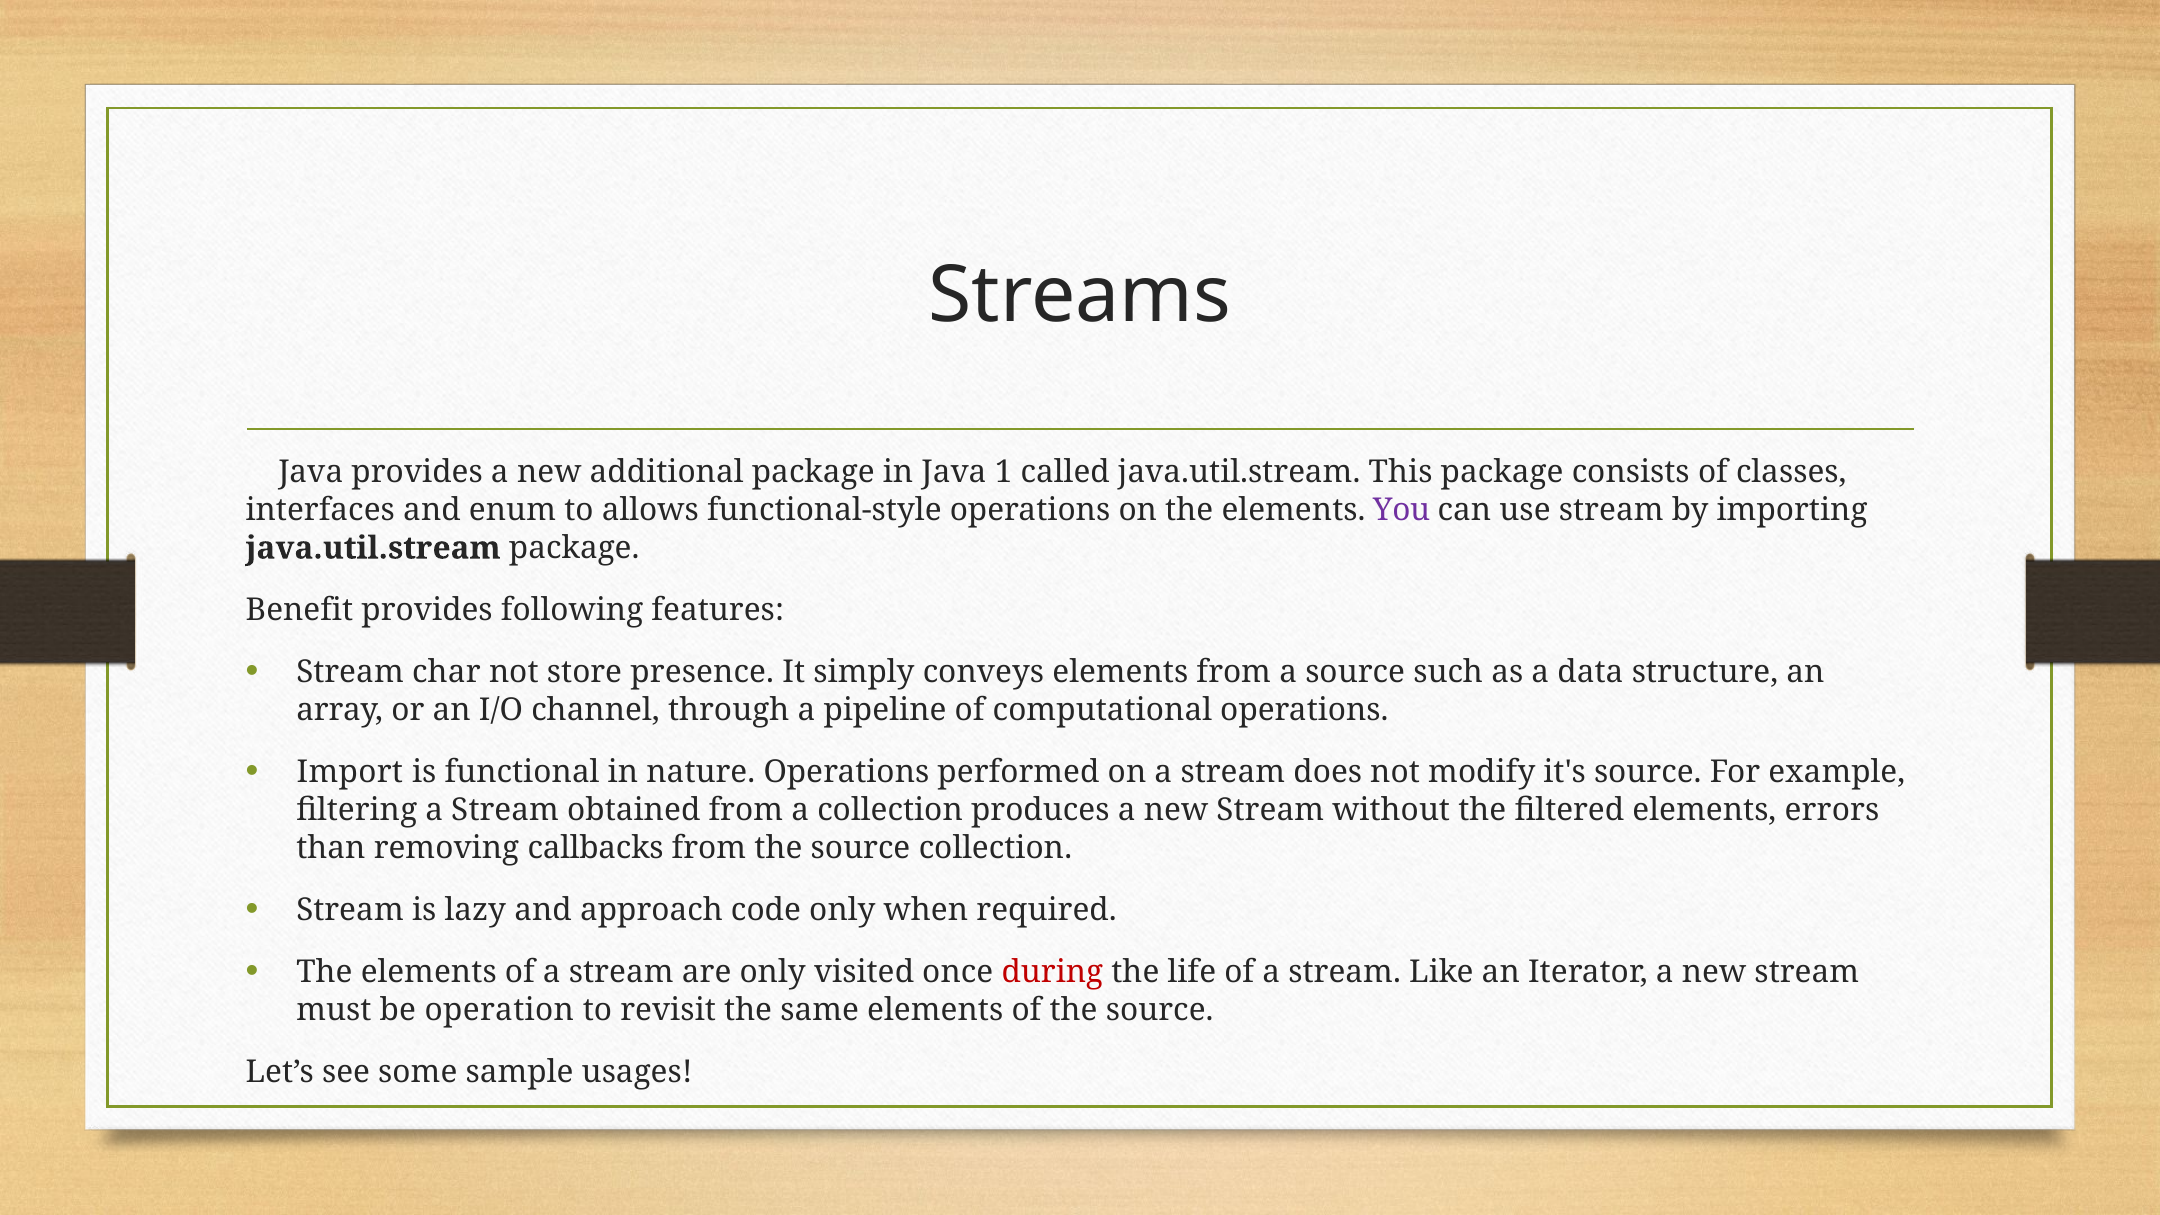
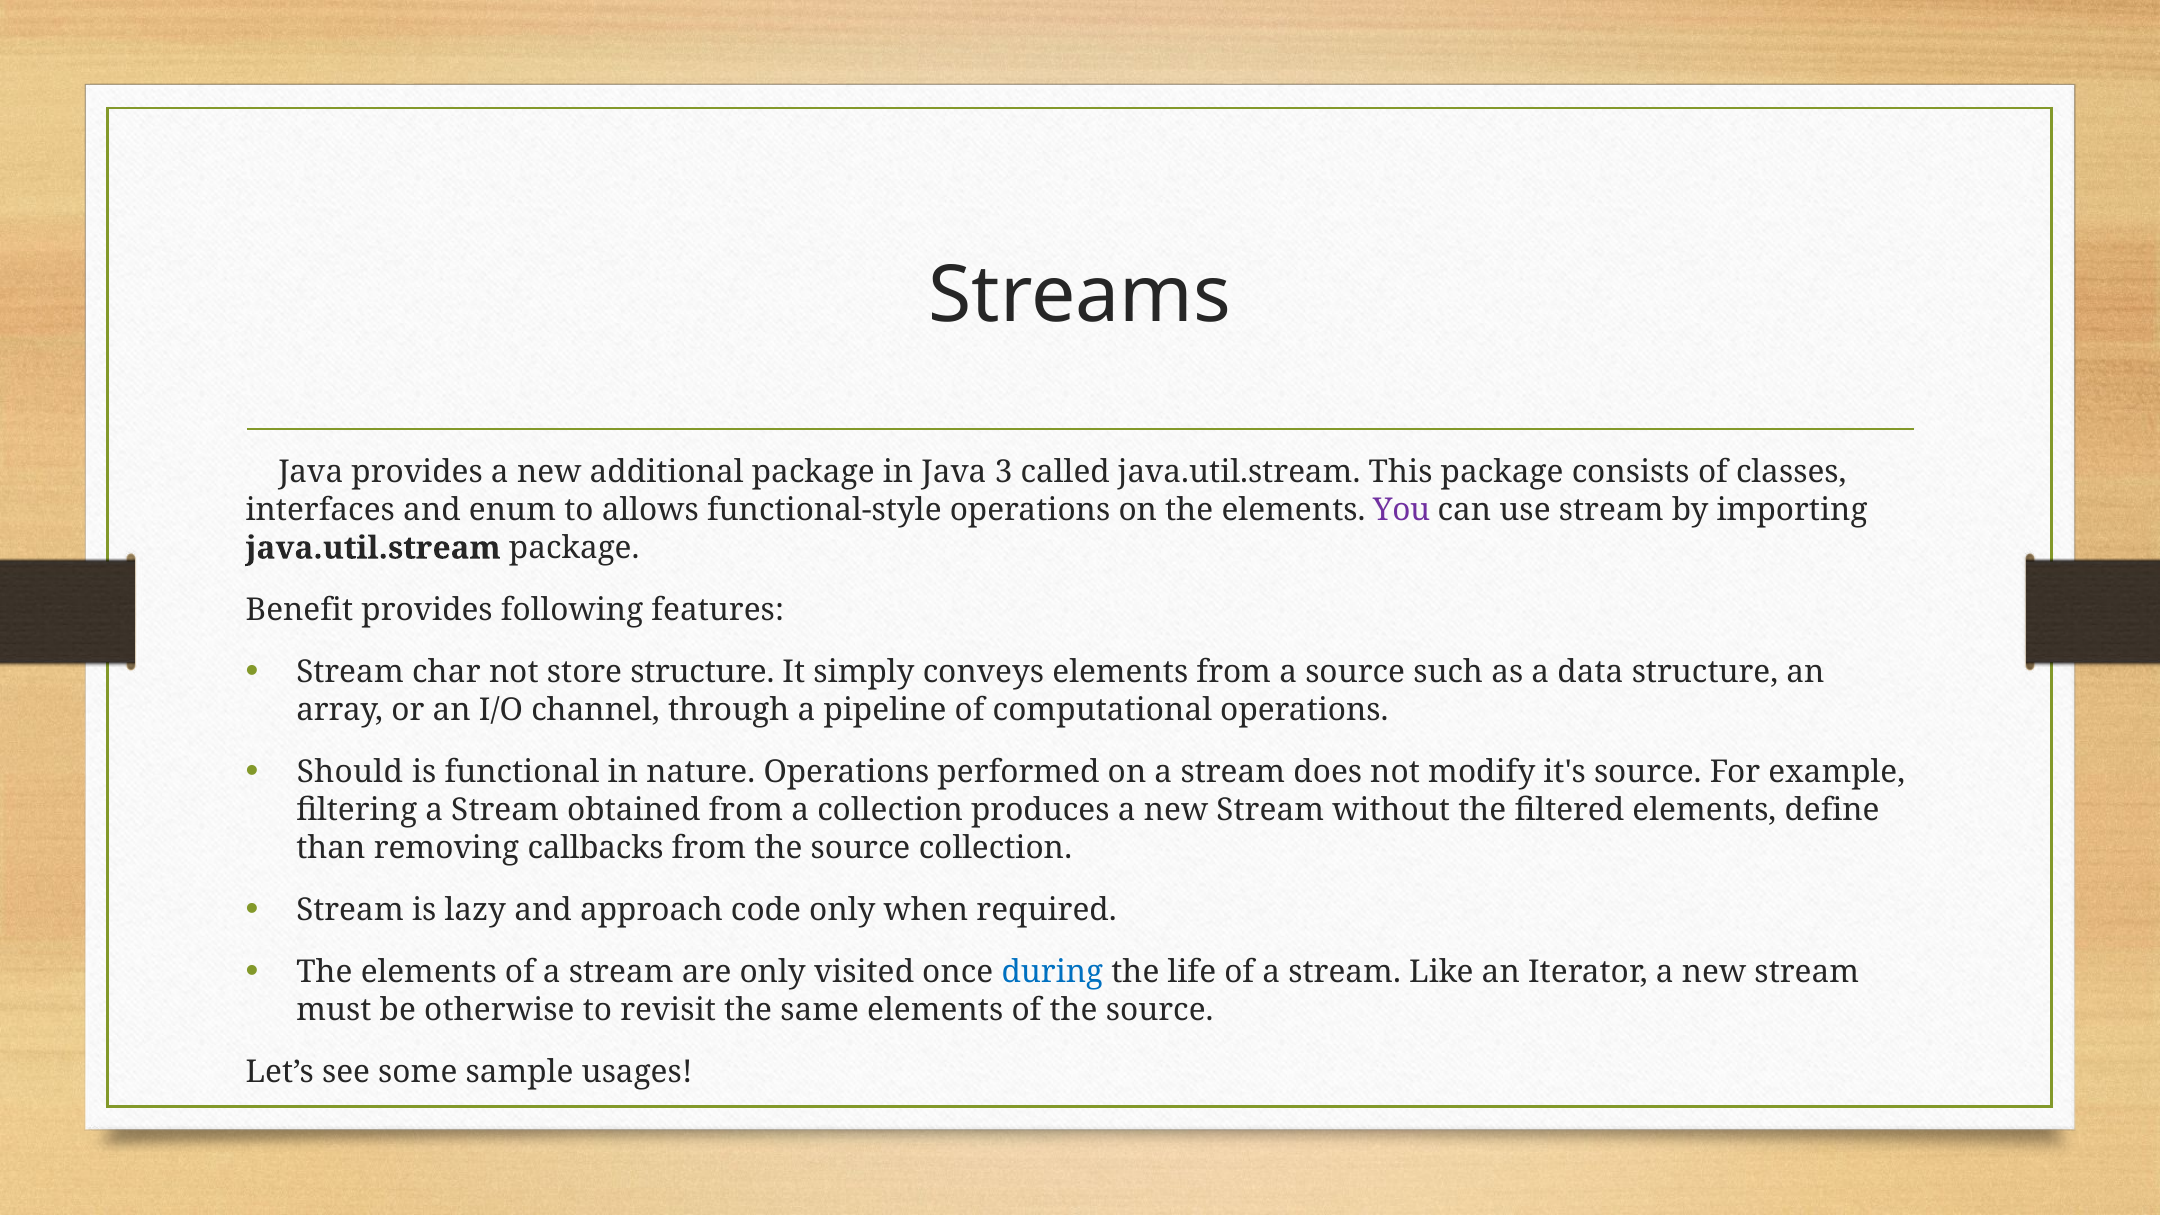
1: 1 -> 3
store presence: presence -> structure
Import: Import -> Should
errors: errors -> define
during colour: red -> blue
operation: operation -> otherwise
